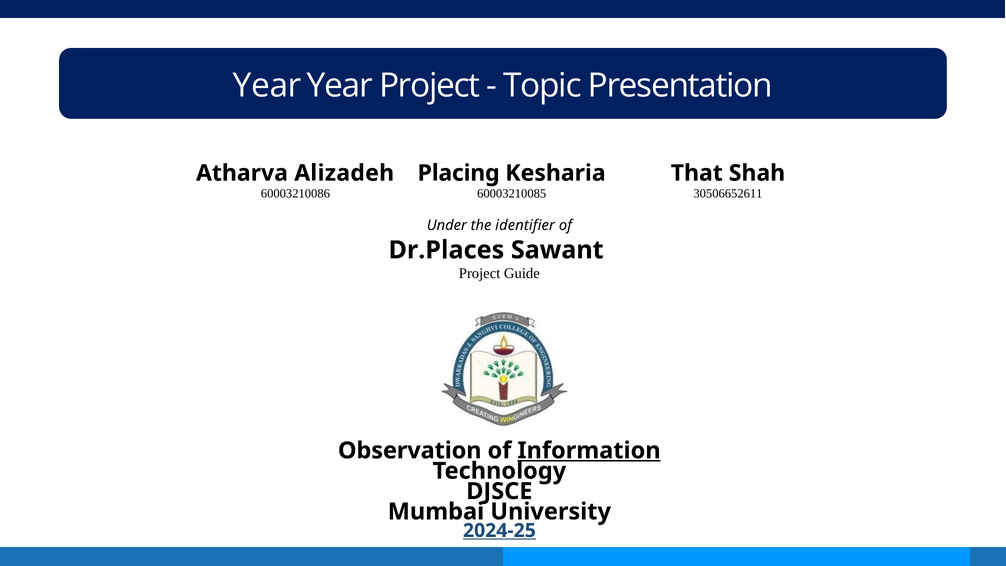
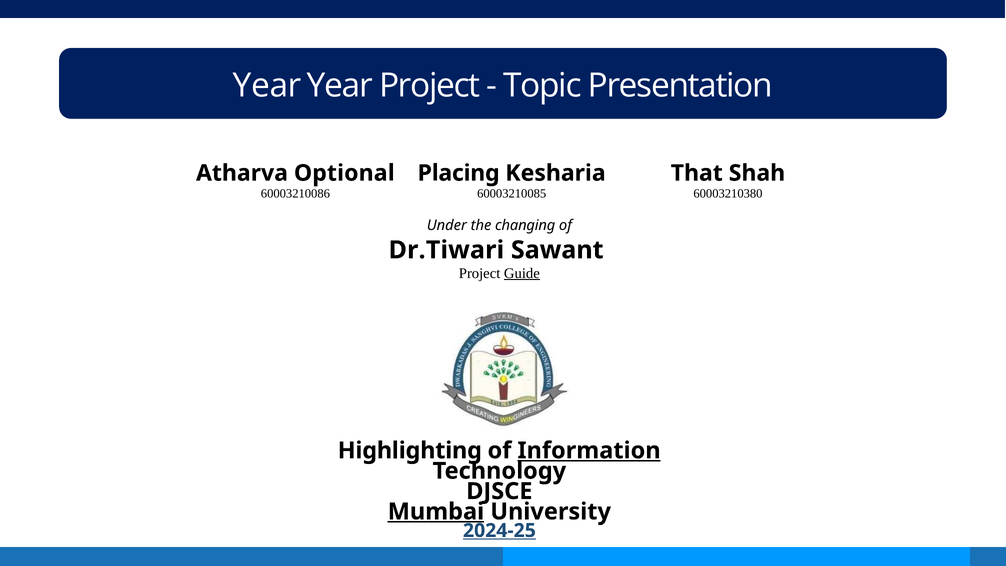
Alizadeh: Alizadeh -> Optional
30506652611: 30506652611 -> 60003210380
identifier: identifier -> changing
Dr.Places: Dr.Places -> Dr.Tiwari
Guide underline: none -> present
Observation: Observation -> Highlighting
Mumbai underline: none -> present
